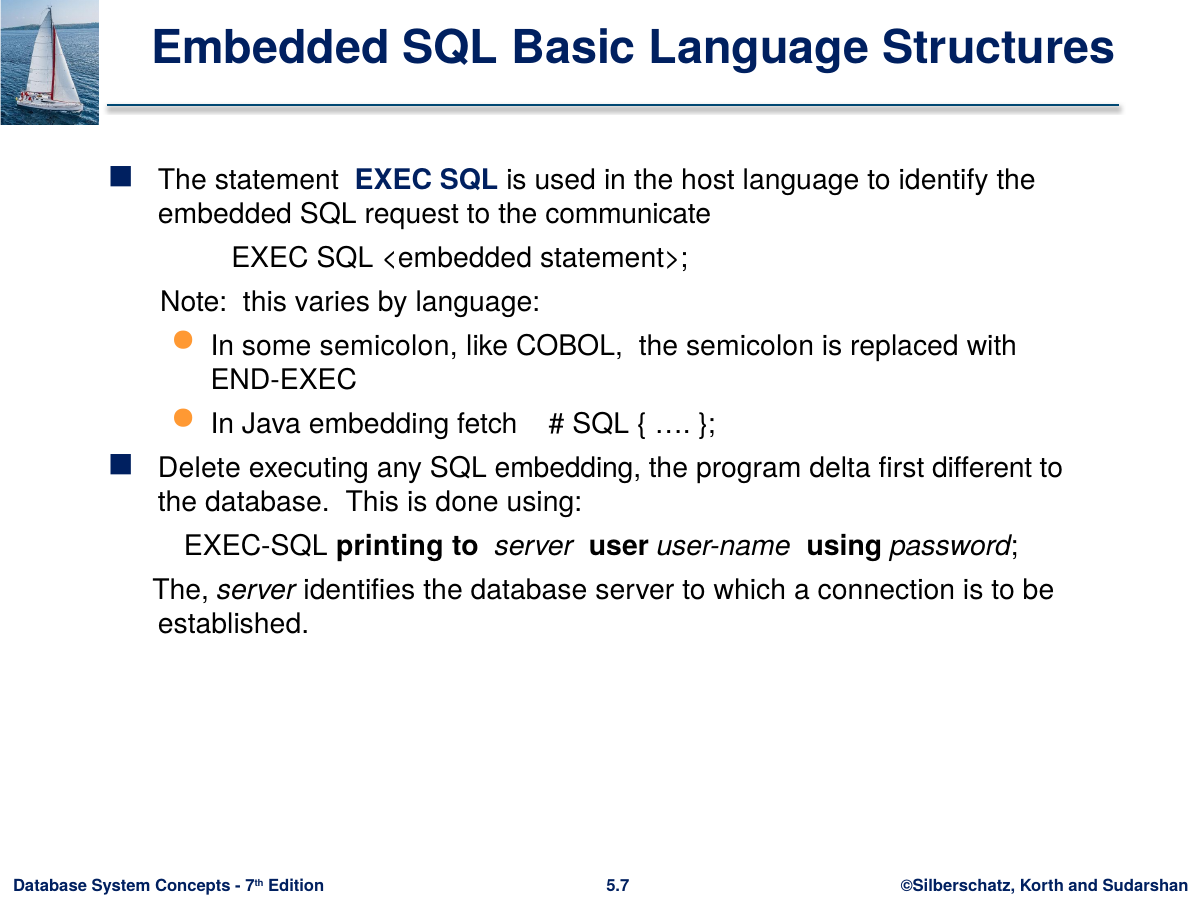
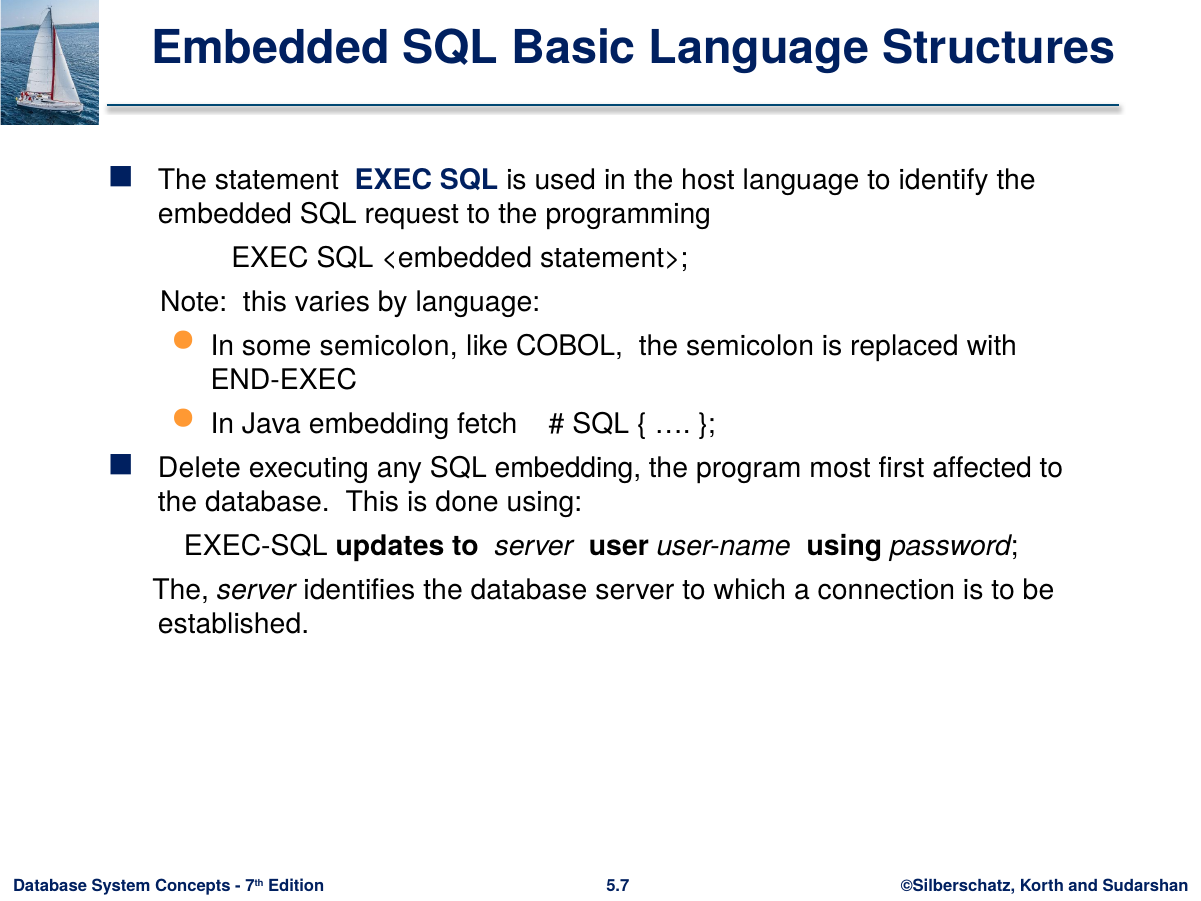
communicate: communicate -> programming
delta: delta -> most
different: different -> affected
printing: printing -> updates
